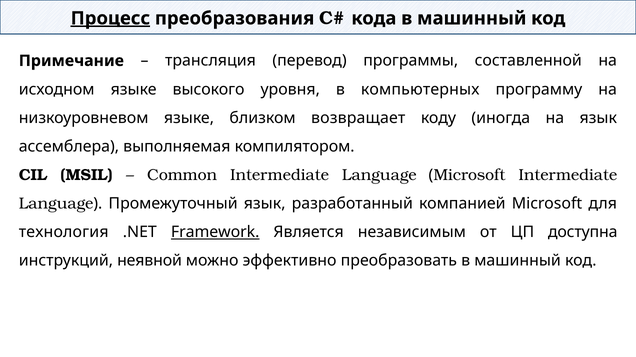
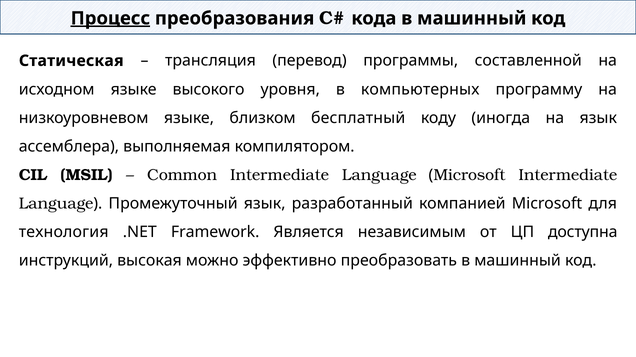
Примечание: Примечание -> Статическая
возвращает: возвращает -> бесплатный
Framework underline: present -> none
неявной: неявной -> высокая
